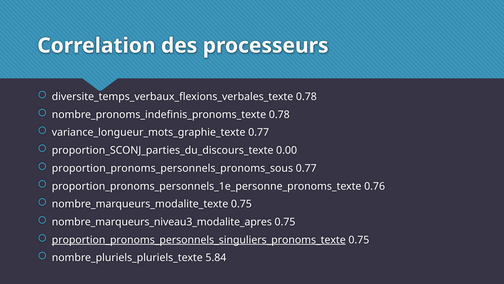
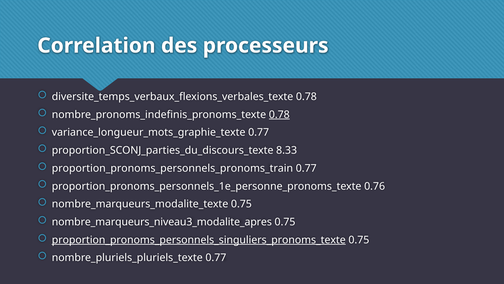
0.78 at (279, 114) underline: none -> present
0.00: 0.00 -> 8.33
proportion_pronoms_personnels_pronoms_sous: proportion_pronoms_personnels_pronoms_sous -> proportion_pronoms_personnels_pronoms_train
nombre_pluriels_pluriels_texte 5.84: 5.84 -> 0.77
